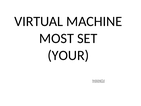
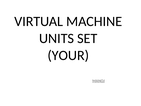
MOST: MOST -> UNITS
